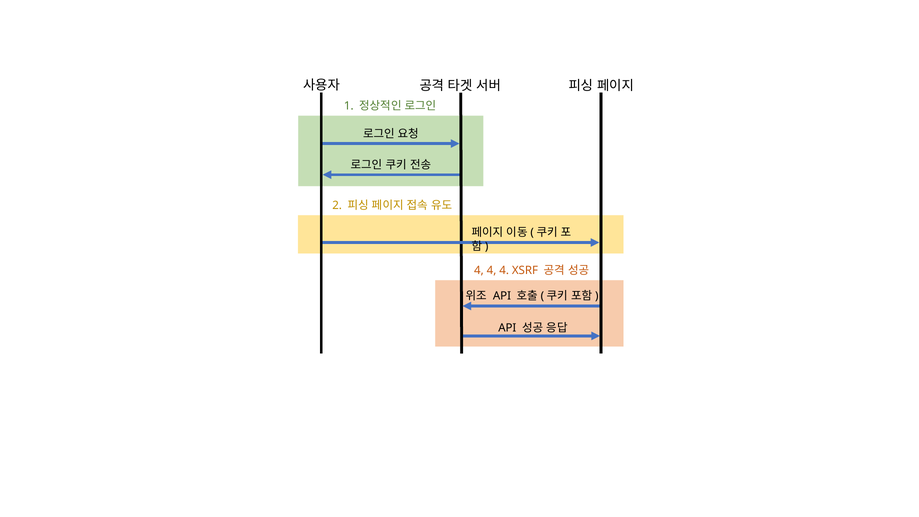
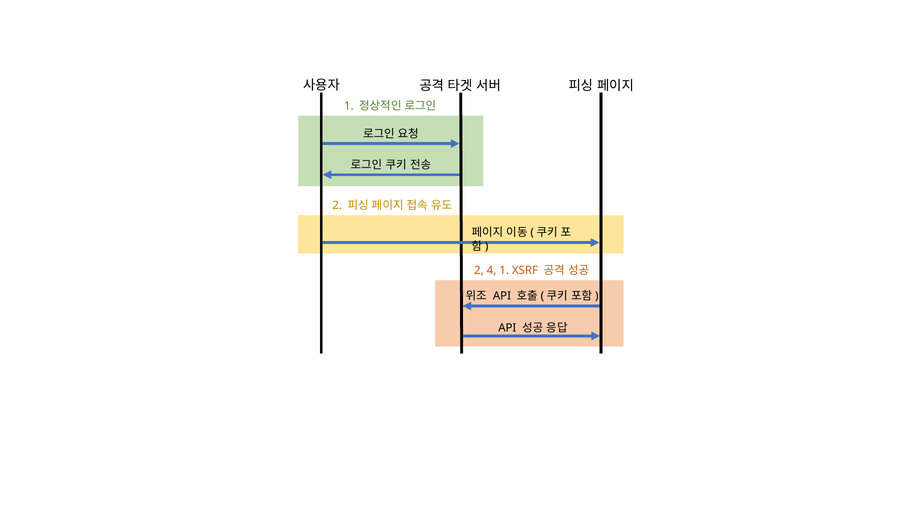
4 at (479, 270): 4 -> 2
4 at (504, 270): 4 -> 1
